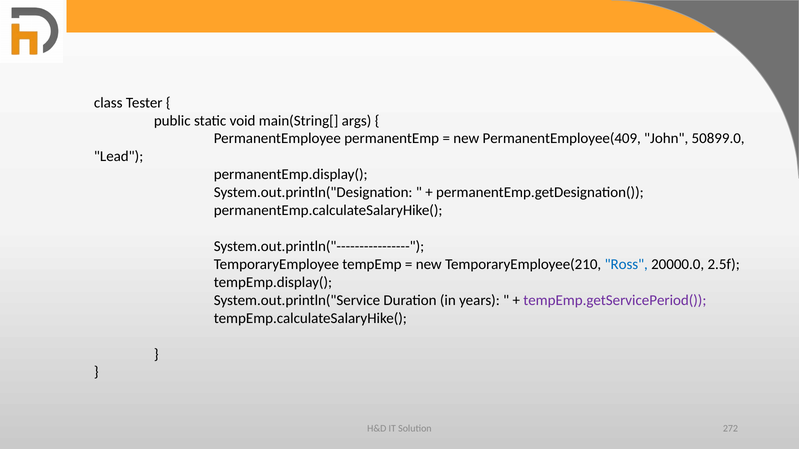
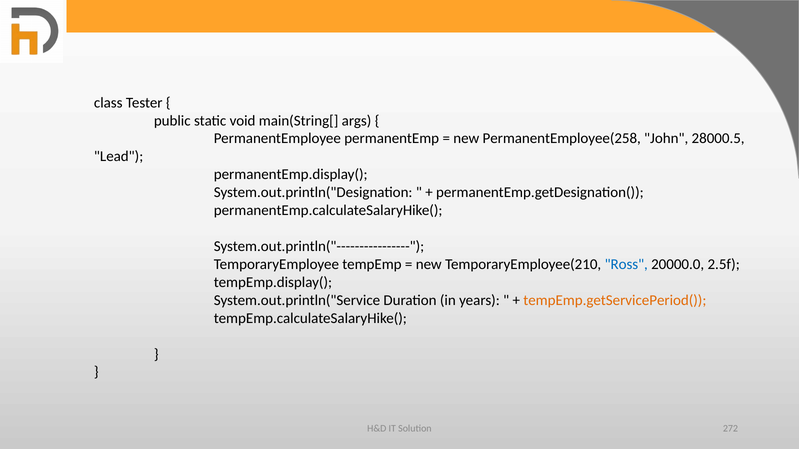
PermanentEmployee(409: PermanentEmployee(409 -> PermanentEmployee(258
50899.0: 50899.0 -> 28000.5
tempEmp.getServicePeriod( colour: purple -> orange
